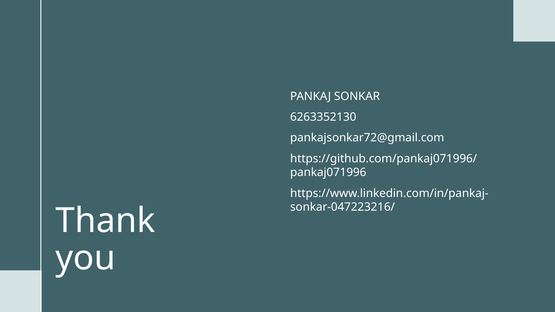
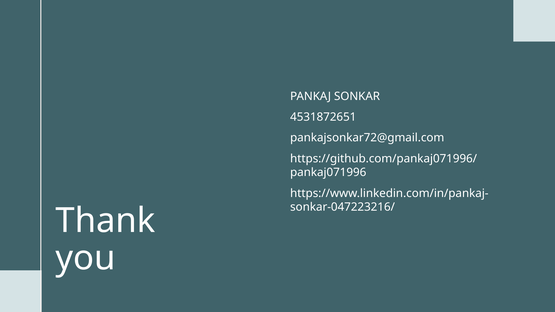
6263352130: 6263352130 -> 4531872651
